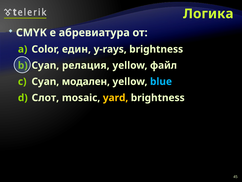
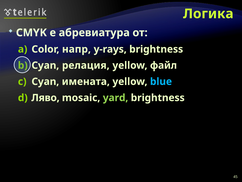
един: един -> напр
модален: модален -> имената
Слот: Слот -> Ляво
yard colour: yellow -> light green
